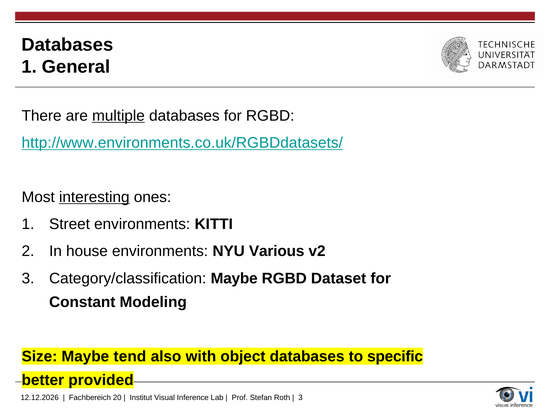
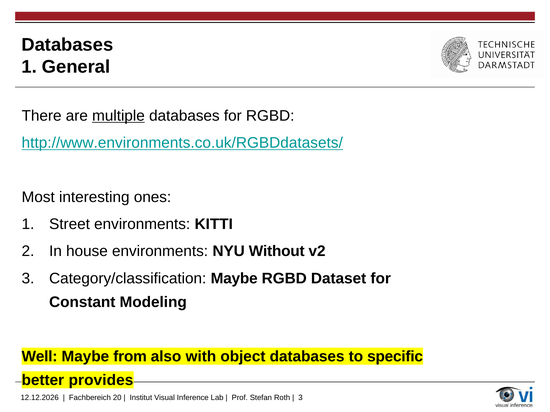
interesting underline: present -> none
Various: Various -> Without
Size: Size -> Well
tend: tend -> from
provided: provided -> provides
